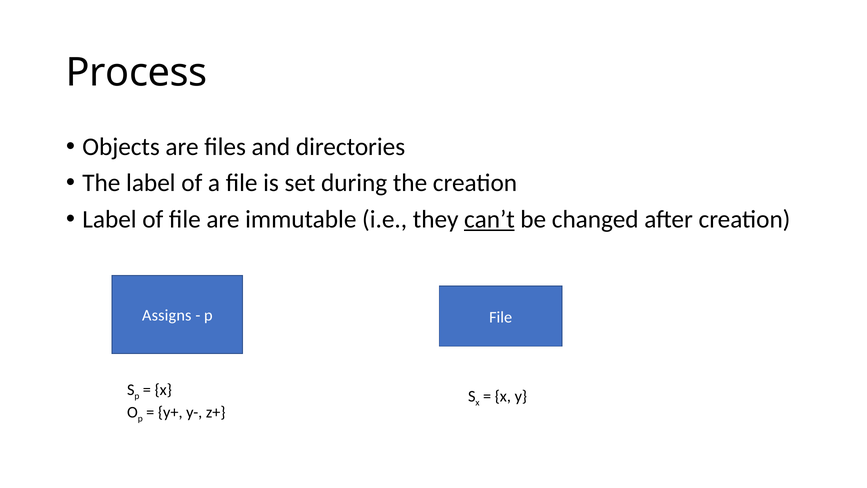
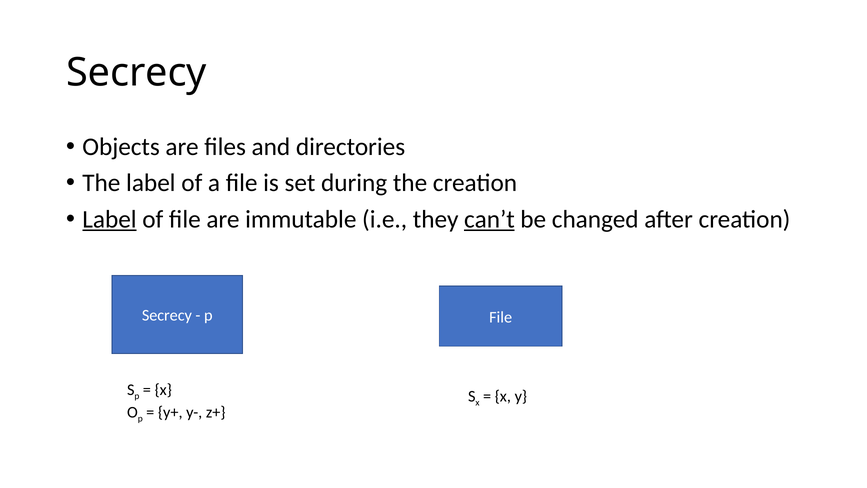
Process at (137, 73): Process -> Secrecy
Label at (109, 219) underline: none -> present
Assigns at (167, 315): Assigns -> Secrecy
